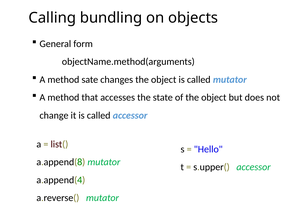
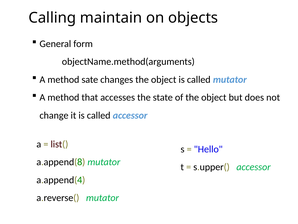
bundling: bundling -> maintain
